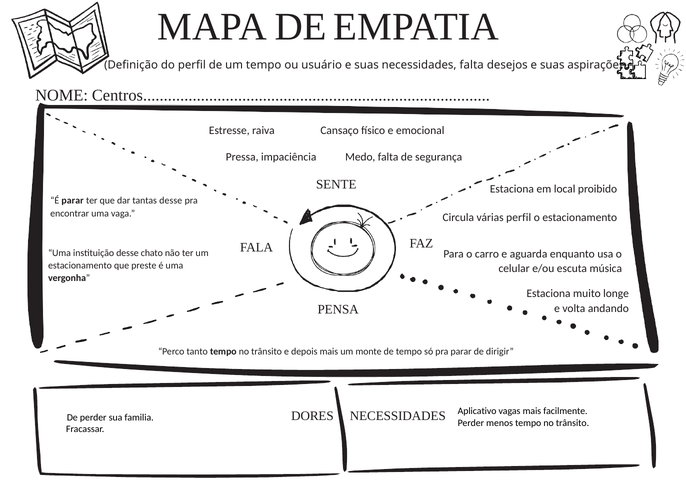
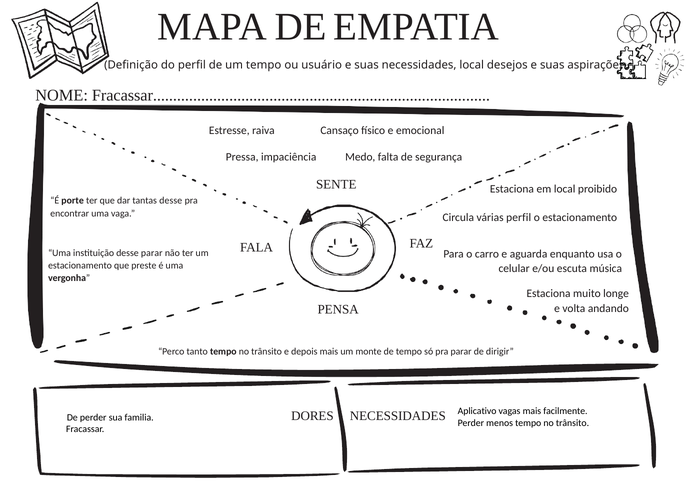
necessidades falta: falta -> local
NOME Centros: Centros -> Fracassar
É parar: parar -> porte
desse chato: chato -> parar
